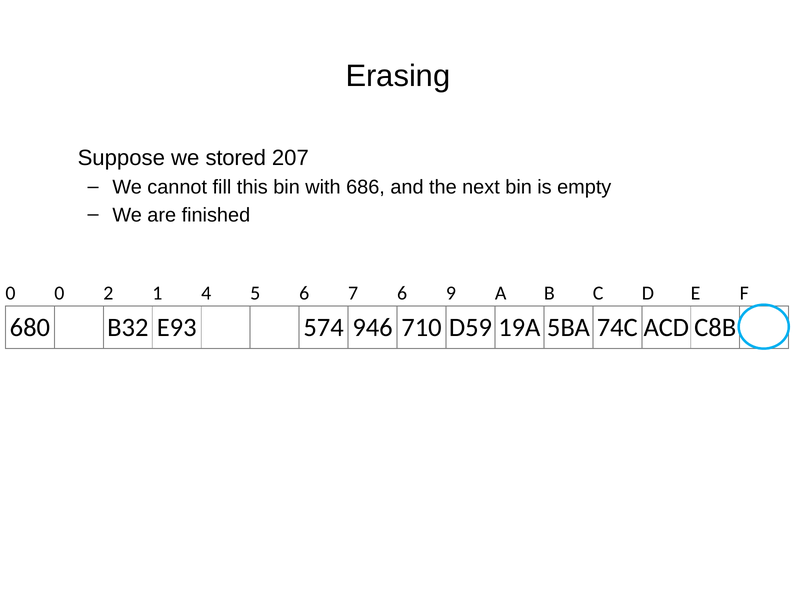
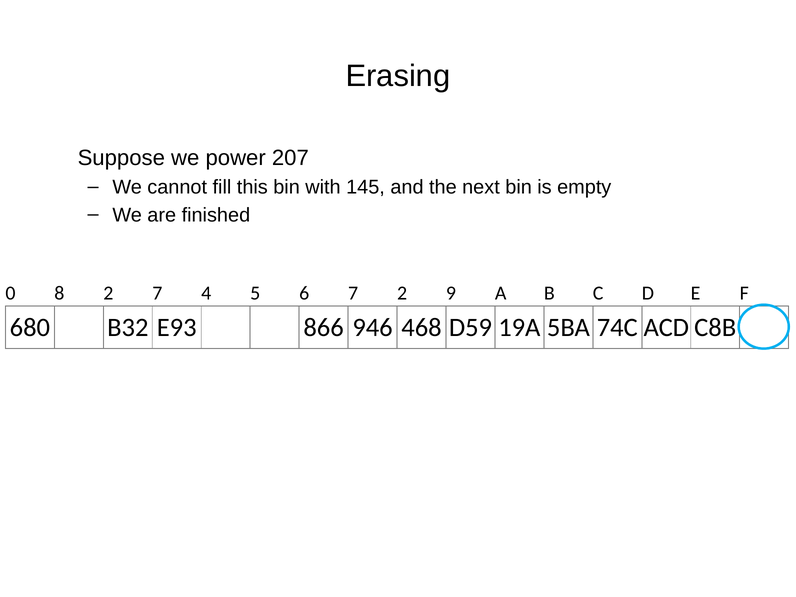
stored: stored -> power
686: 686 -> 145
0 0: 0 -> 8
2 1: 1 -> 7
7 6: 6 -> 2
574: 574 -> 866
710: 710 -> 468
